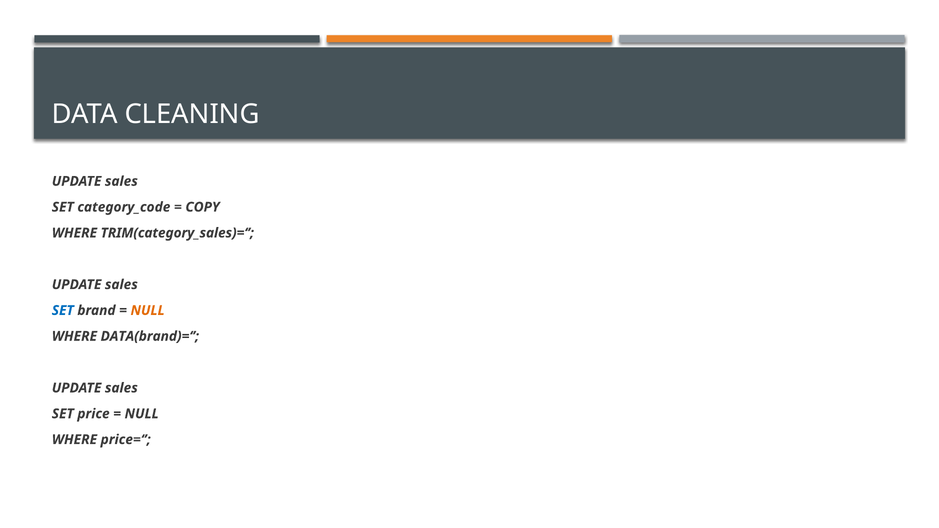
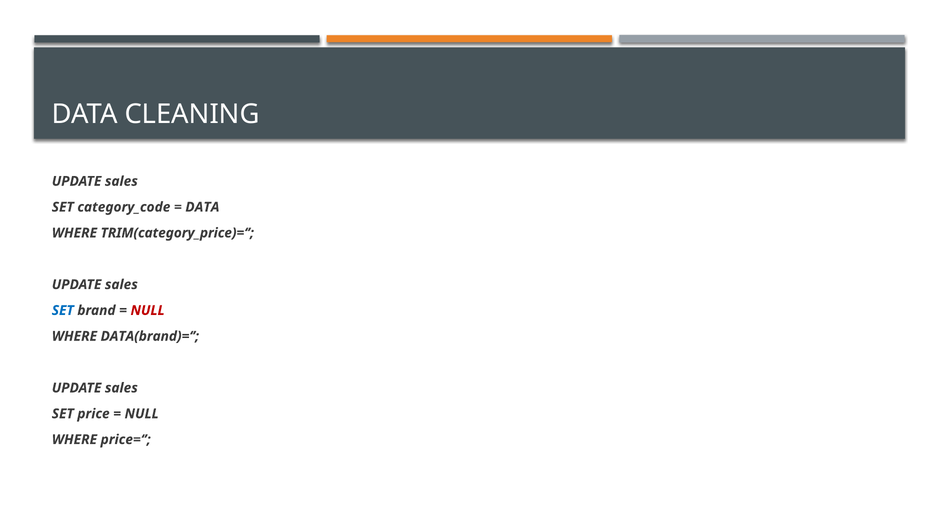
COPY at (202, 207): COPY -> DATA
TRIM(category_sales)=‘: TRIM(category_sales)=‘ -> TRIM(category_price)=‘
NULL at (148, 311) colour: orange -> red
